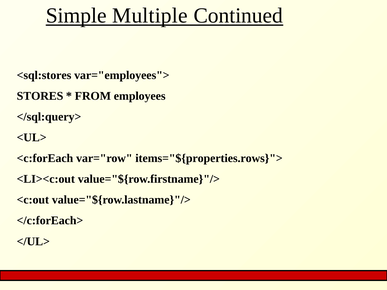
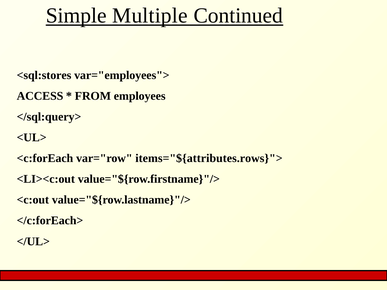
STORES: STORES -> ACCESS
items="${properties.rows}">: items="${properties.rows}"> -> items="${attributes.rows}">
